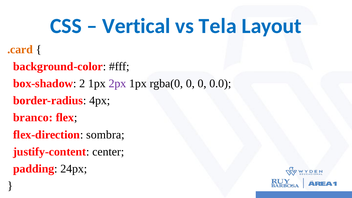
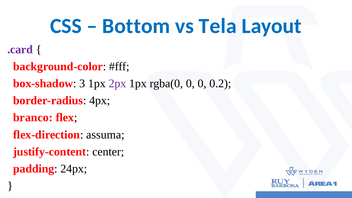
Vertical: Vertical -> Bottom
.card colour: orange -> purple
2: 2 -> 3
0.0: 0.0 -> 0.2
sombra: sombra -> assuma
